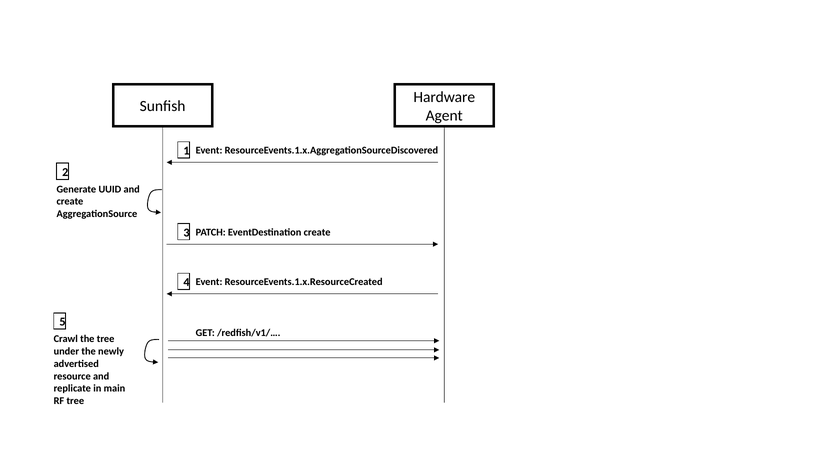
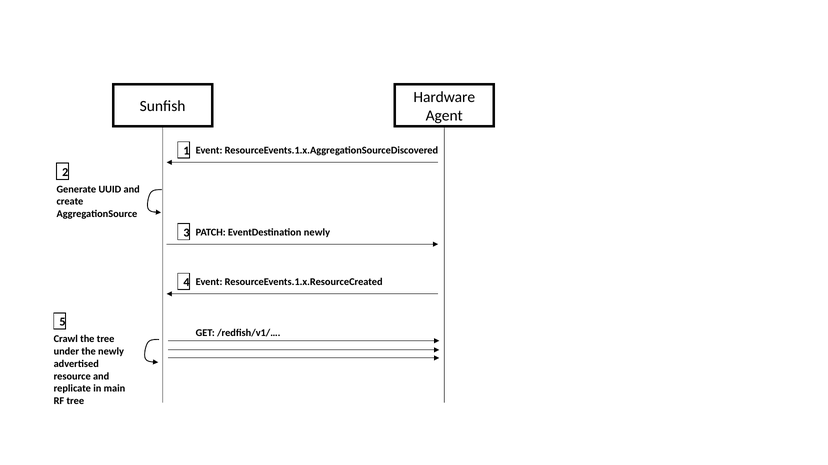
EventDestination create: create -> newly
